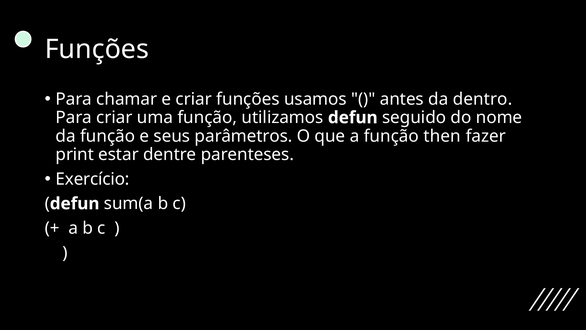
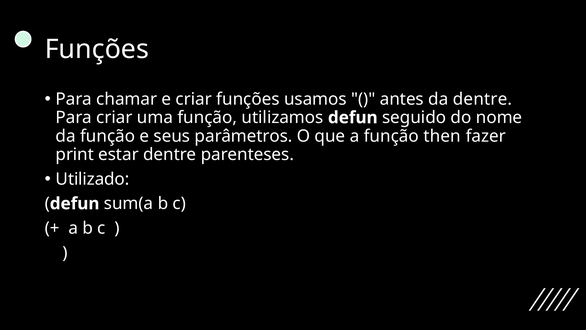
da dentro: dentro -> dentre
Exercício: Exercício -> Utilizado
